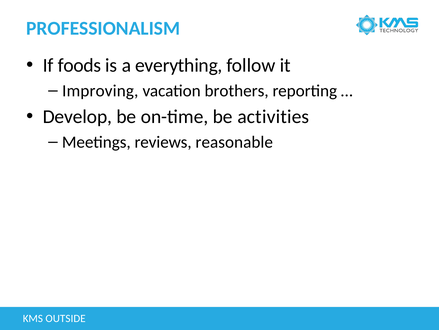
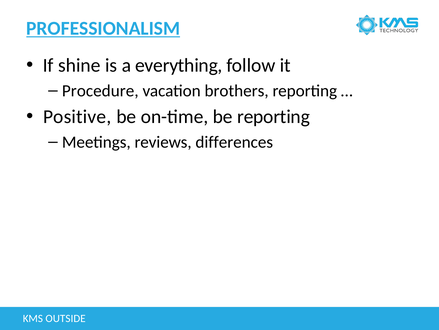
PROFESSIONALISM underline: none -> present
foods: foods -> shine
Improving: Improving -> Procedure
Develop: Develop -> Positive
be activities: activities -> reporting
reasonable: reasonable -> differences
